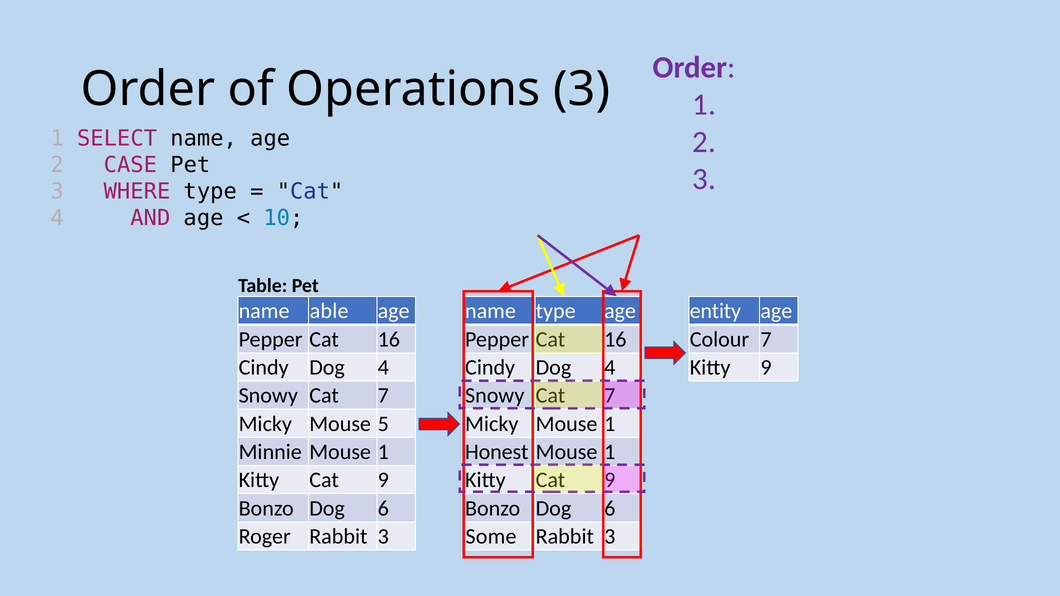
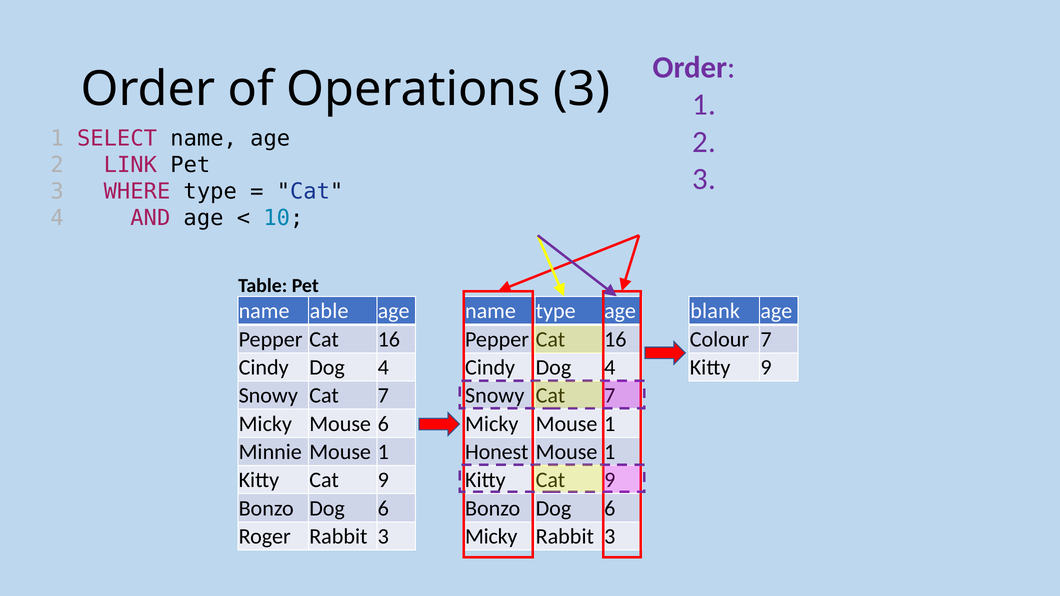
CASE: CASE -> LINK
entity: entity -> blank
Mouse 5: 5 -> 6
Some at (491, 537): Some -> Micky
